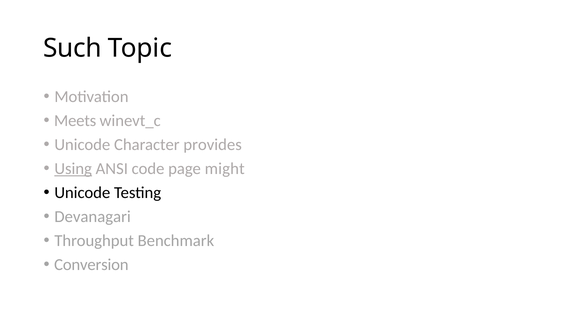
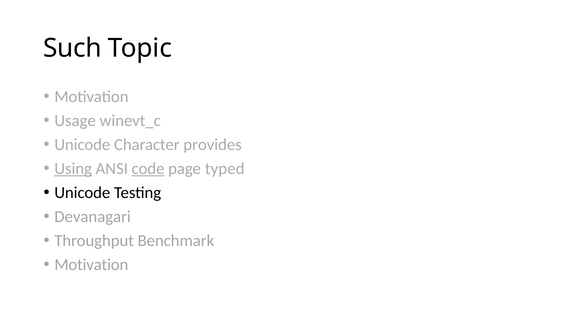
Meets: Meets -> Usage
code underline: none -> present
might: might -> typed
Conversion at (91, 264): Conversion -> Motivation
